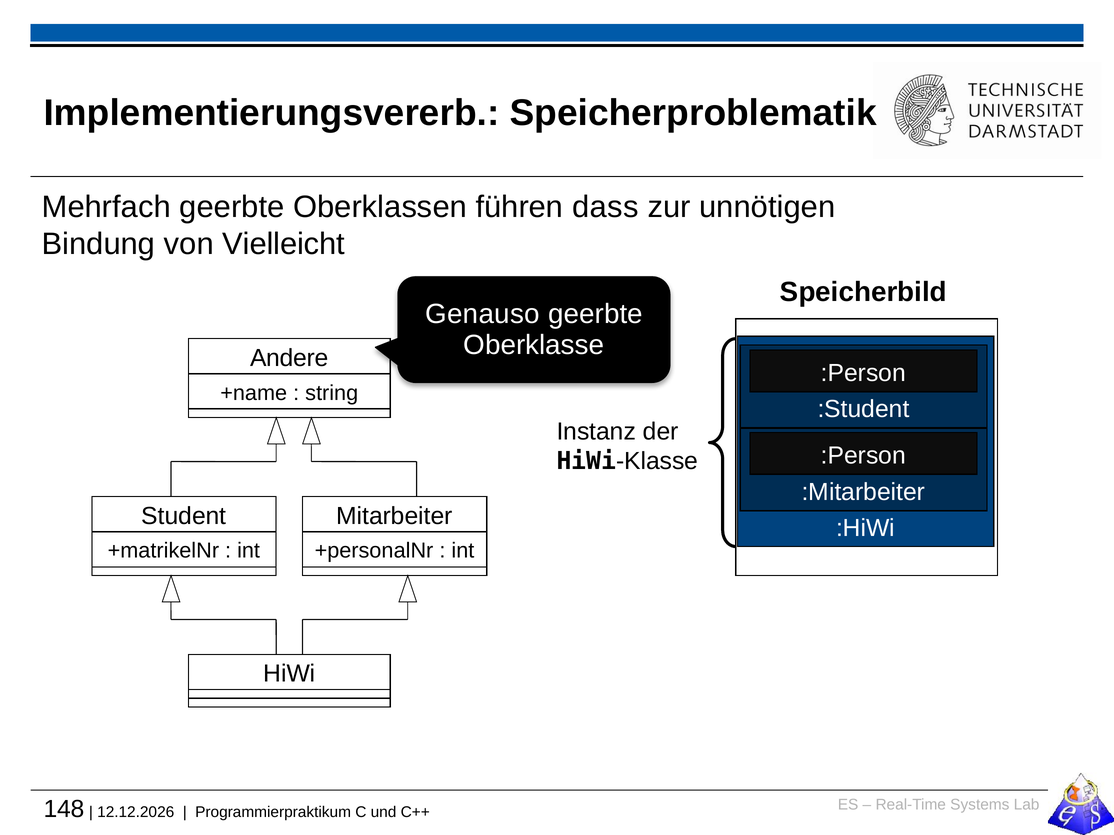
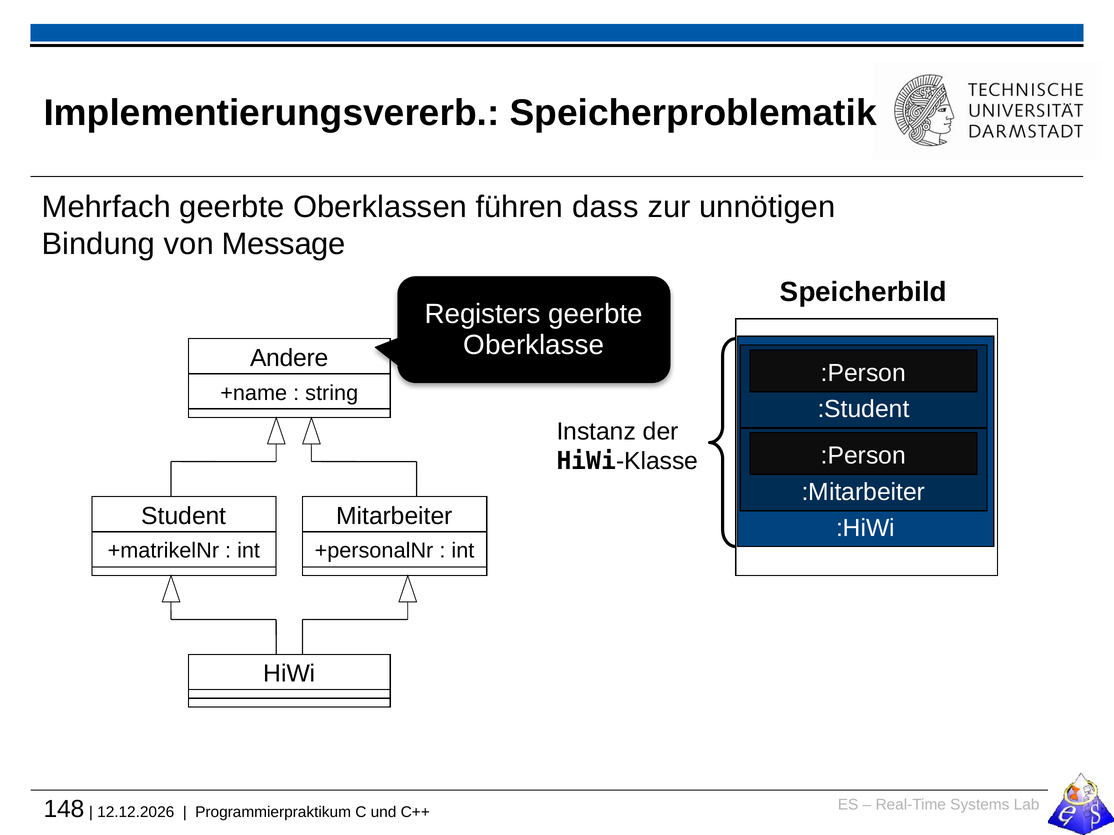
Vielleicht: Vielleicht -> Message
Genauso: Genauso -> Registers
